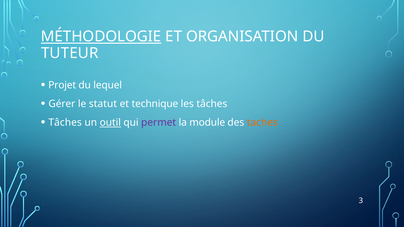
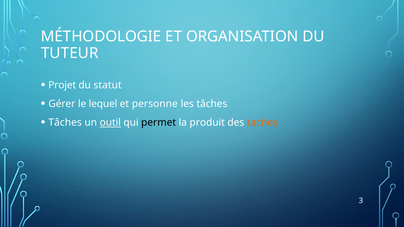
MÉTHODOLOGIE underline: present -> none
lequel: lequel -> statut
statut: statut -> lequel
technique: technique -> personne
permet colour: purple -> black
module: module -> produit
